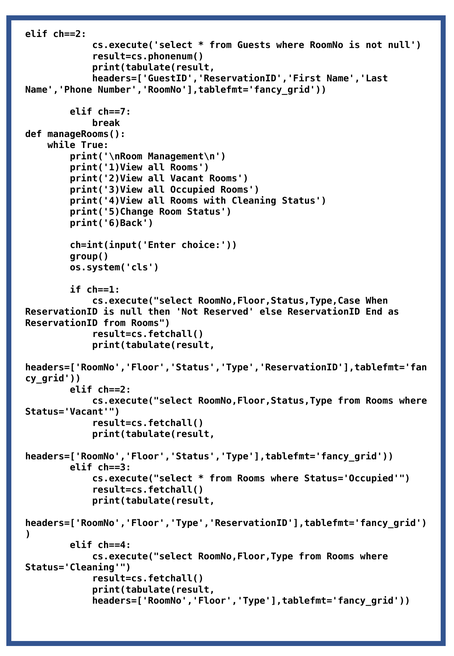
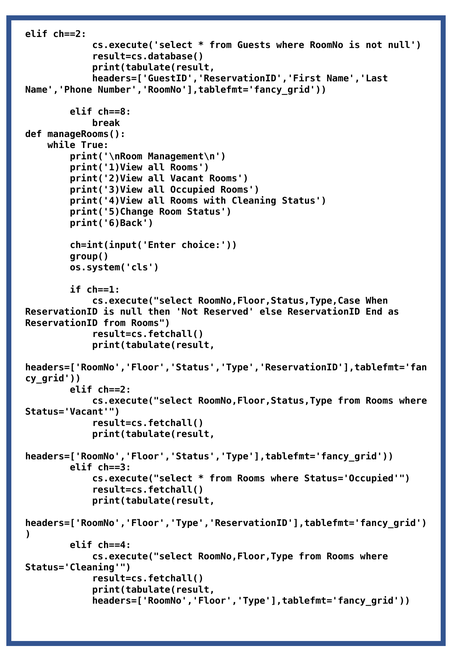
result=cs.phonenum(: result=cs.phonenum( -> result=cs.database(
ch==7: ch==7 -> ch==8
